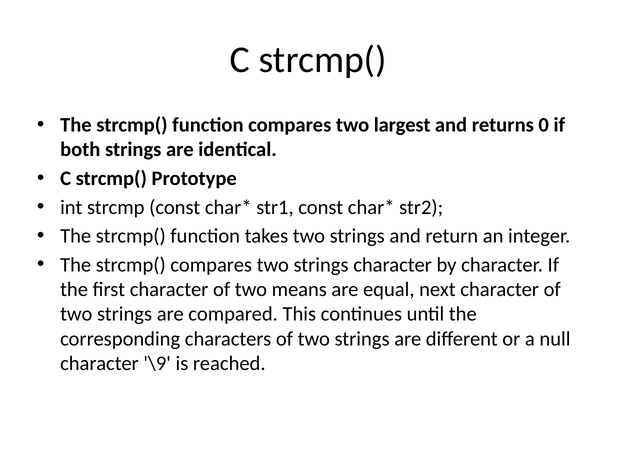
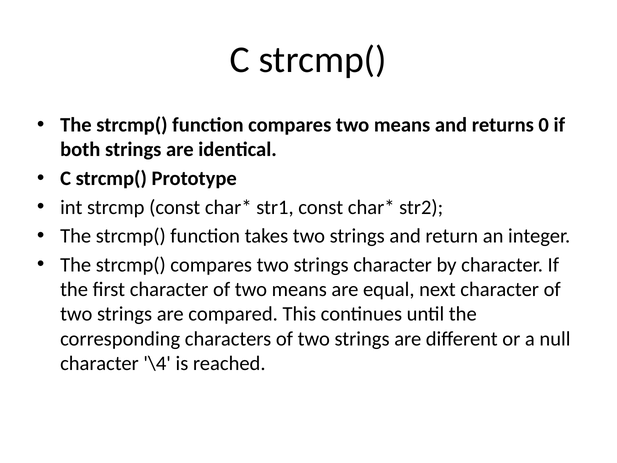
compares two largest: largest -> means
\9: \9 -> \4
